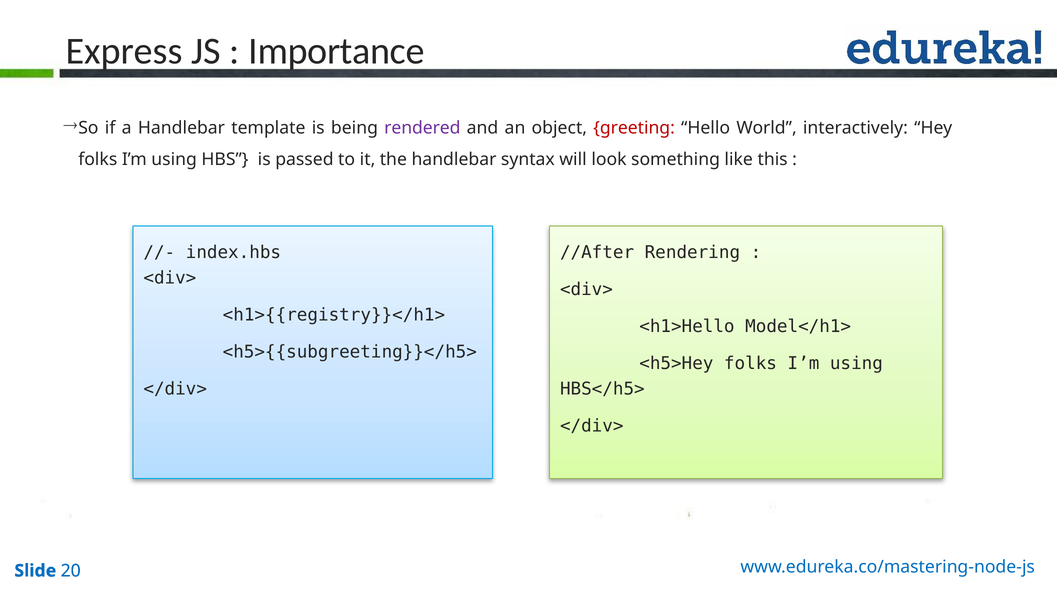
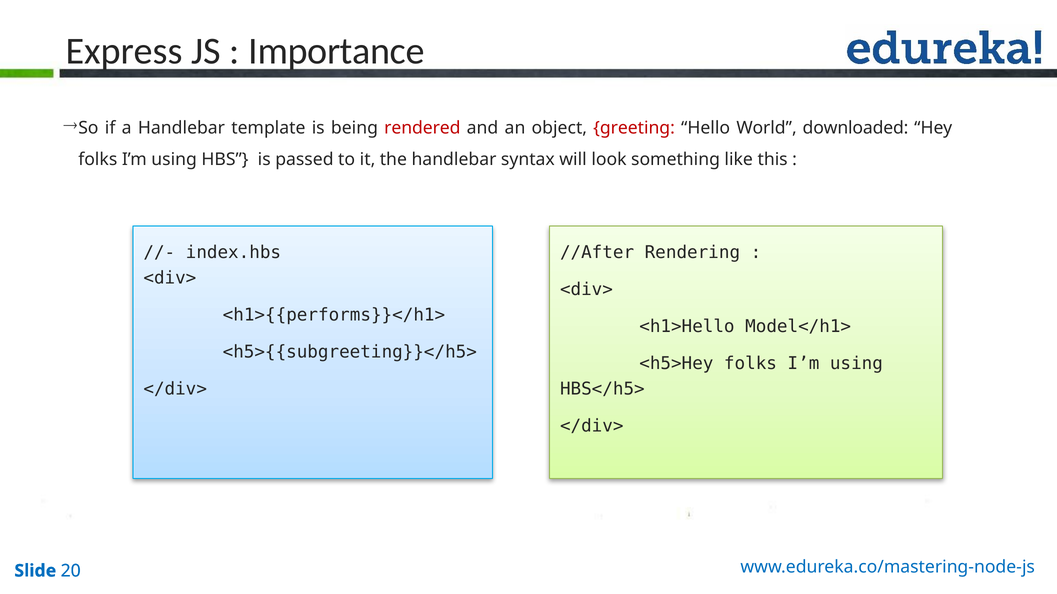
rendered colour: purple -> red
interactively: interactively -> downloaded
<h1>{{registry}}</h1>: <h1>{{registry}}</h1> -> <h1>{{performs}}</h1>
